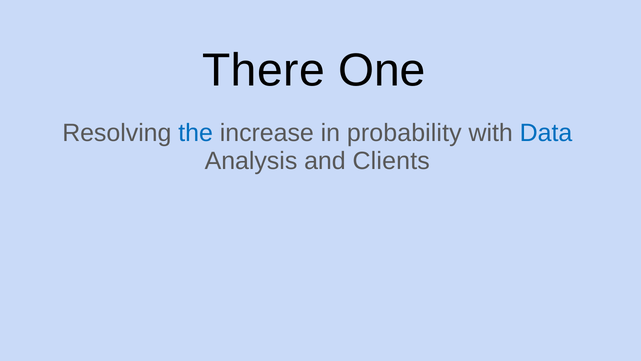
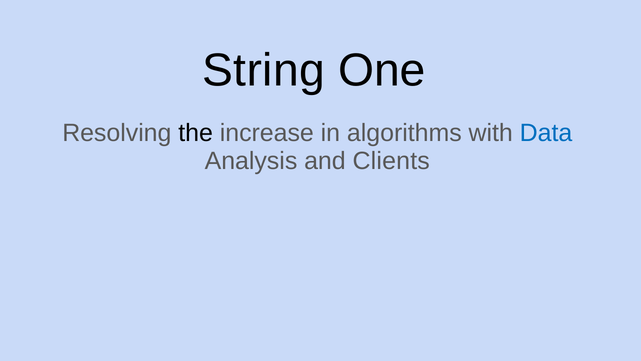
There: There -> String
the colour: blue -> black
probability: probability -> algorithms
